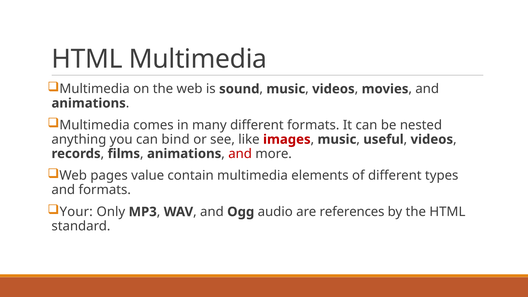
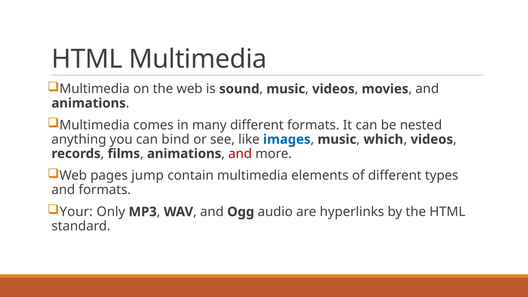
images colour: red -> blue
useful: useful -> which
value: value -> jump
references: references -> hyperlinks
